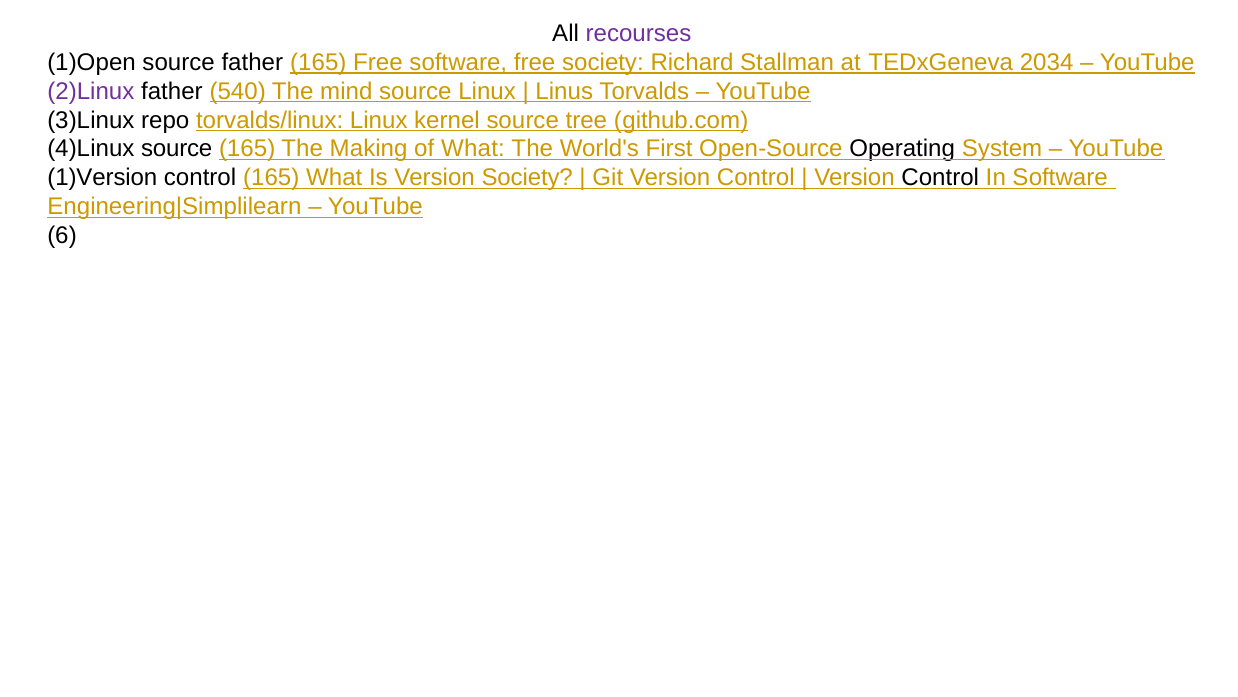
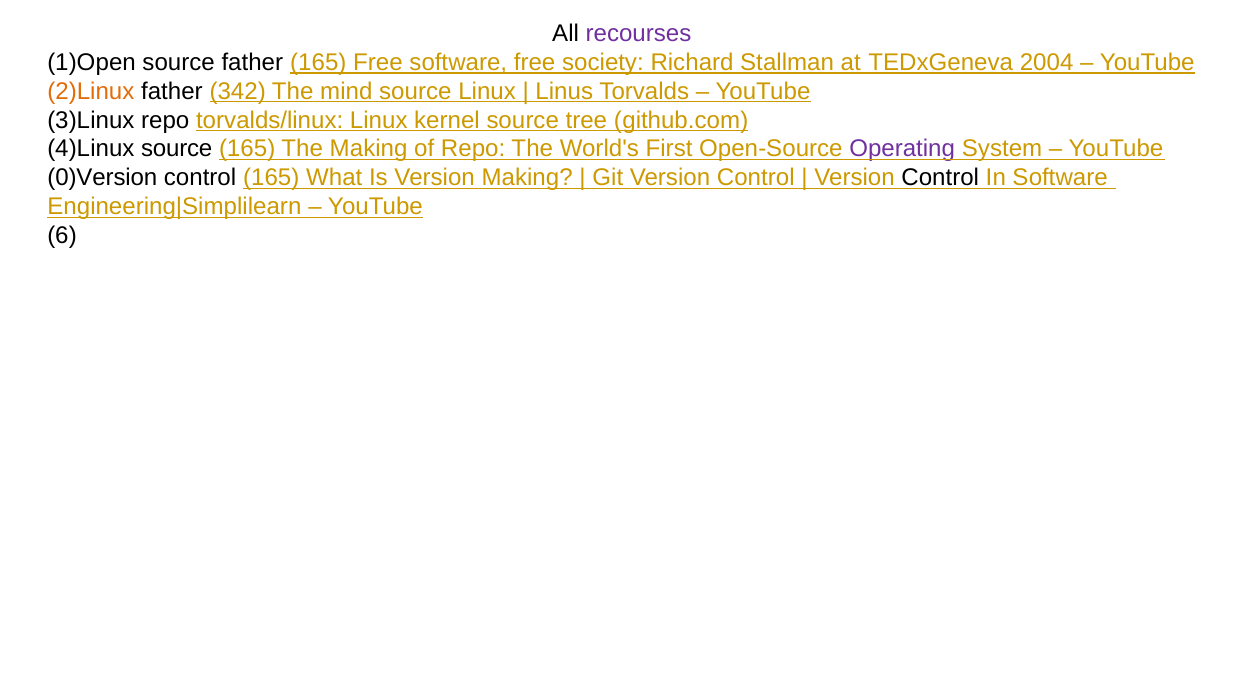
2034: 2034 -> 2004
2)Linux colour: purple -> orange
540: 540 -> 342
of What: What -> Repo
Operating colour: black -> purple
1)Version: 1)Version -> 0)Version
Version Society: Society -> Making
